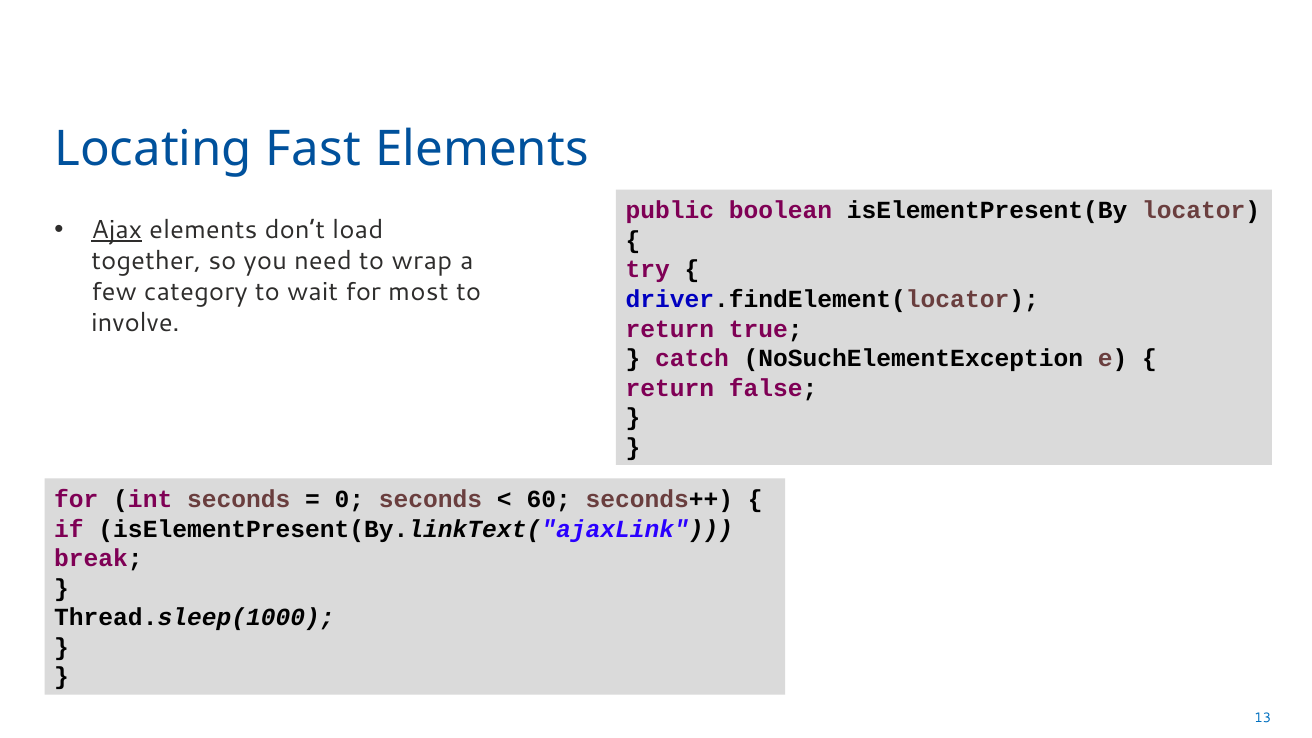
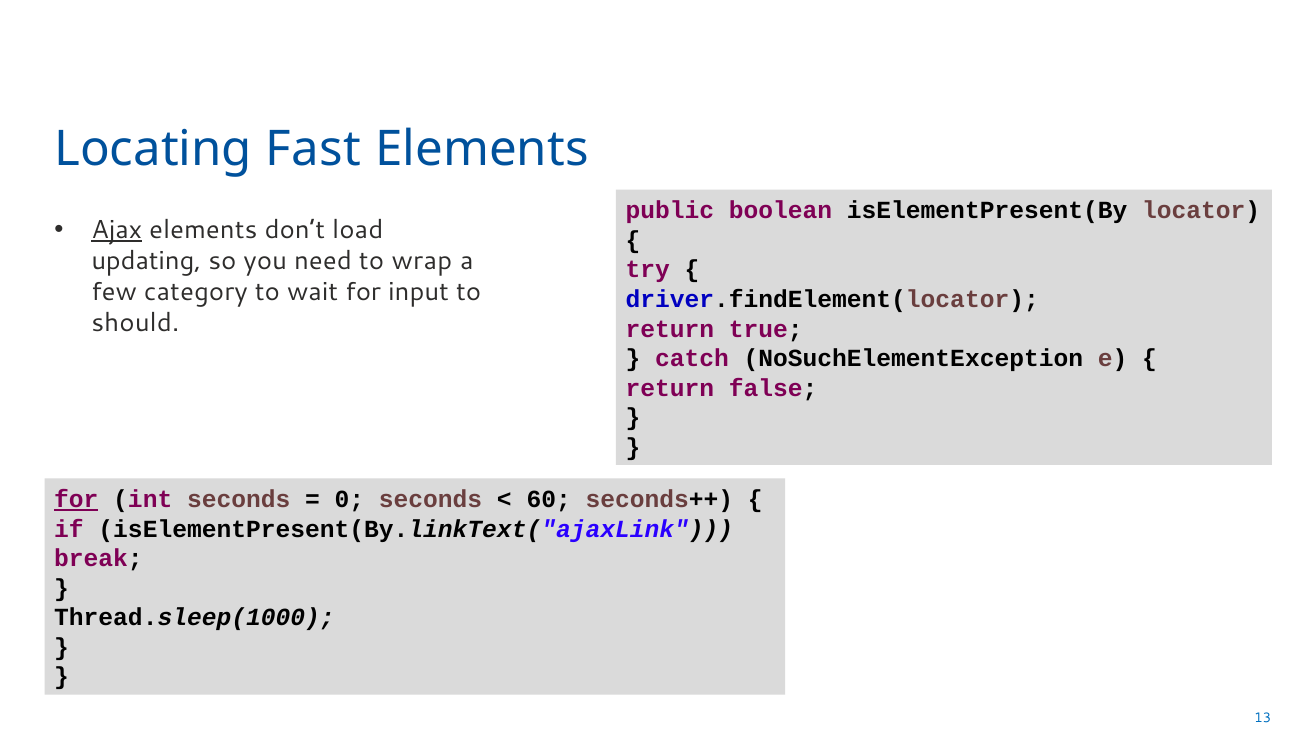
together: together -> updating
most: most -> input
involve: involve -> should
for at (76, 500) underline: none -> present
